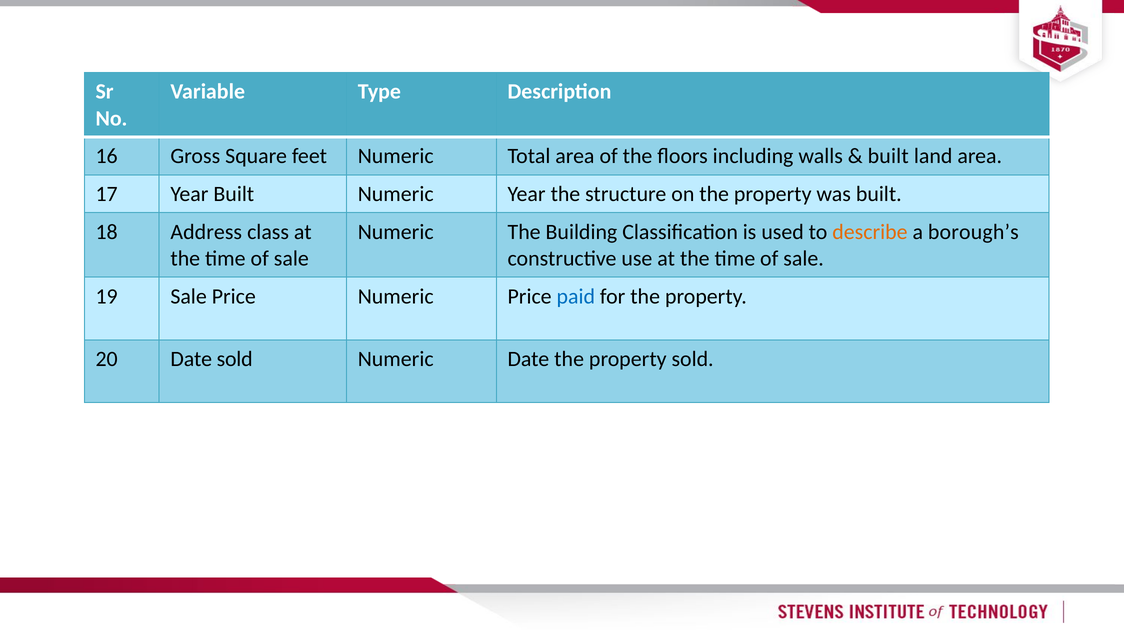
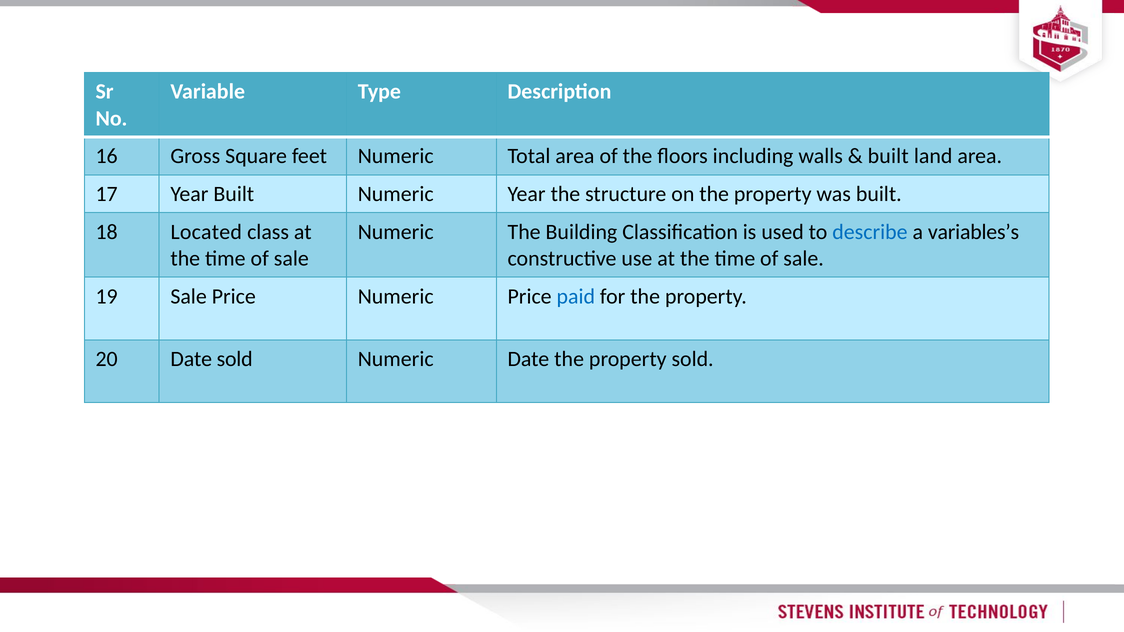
Address: Address -> Located
describe colour: orange -> blue
borough’s: borough’s -> variables’s
